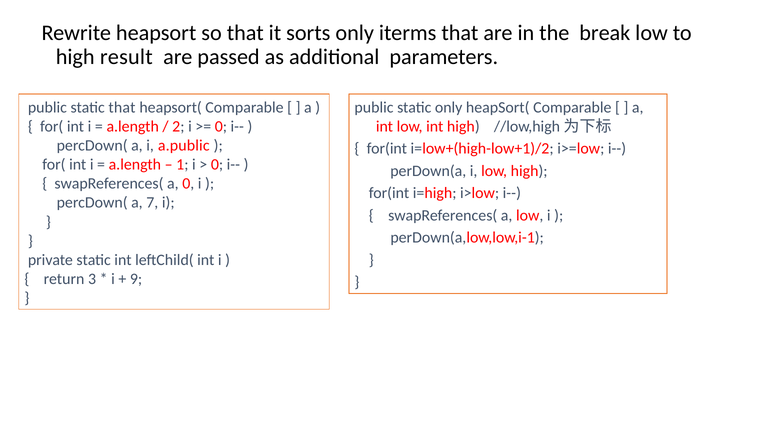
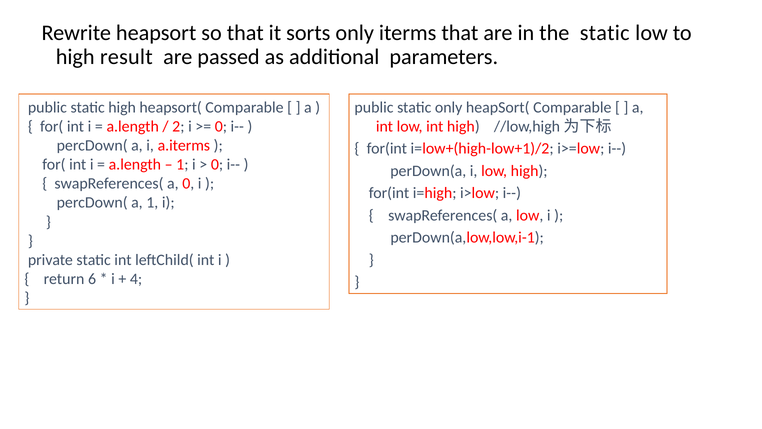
the break: break -> static
static that: that -> high
a.public: a.public -> a.iterms
a 7: 7 -> 1
3: 3 -> 6
9: 9 -> 4
